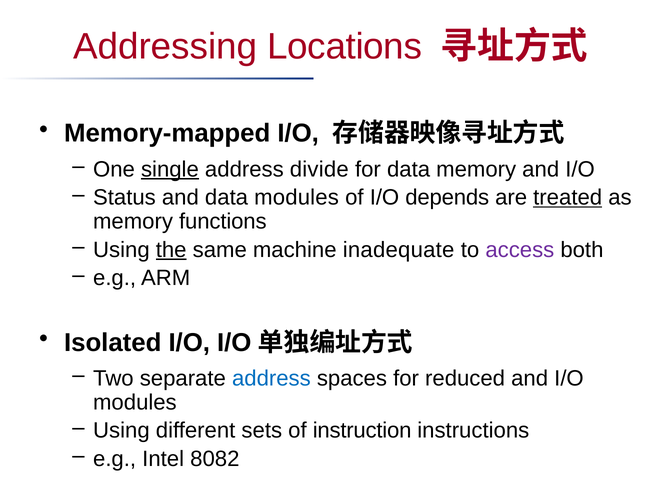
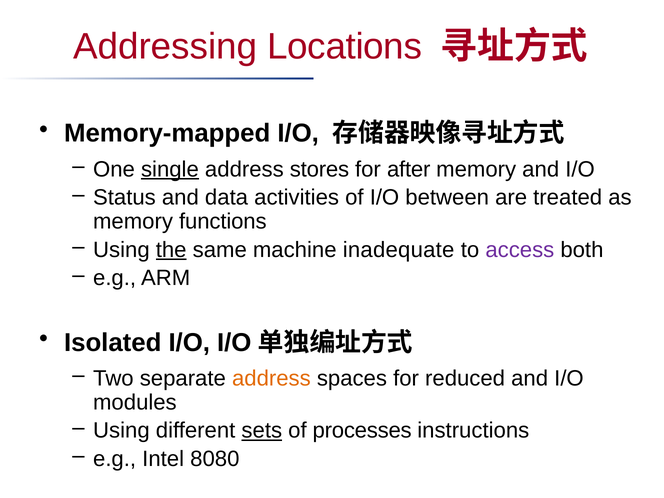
divide: divide -> stores
for data: data -> after
data modules: modules -> activities
depends: depends -> between
treated underline: present -> none
address at (271, 378) colour: blue -> orange
sets underline: none -> present
instruction: instruction -> processes
8082: 8082 -> 8080
